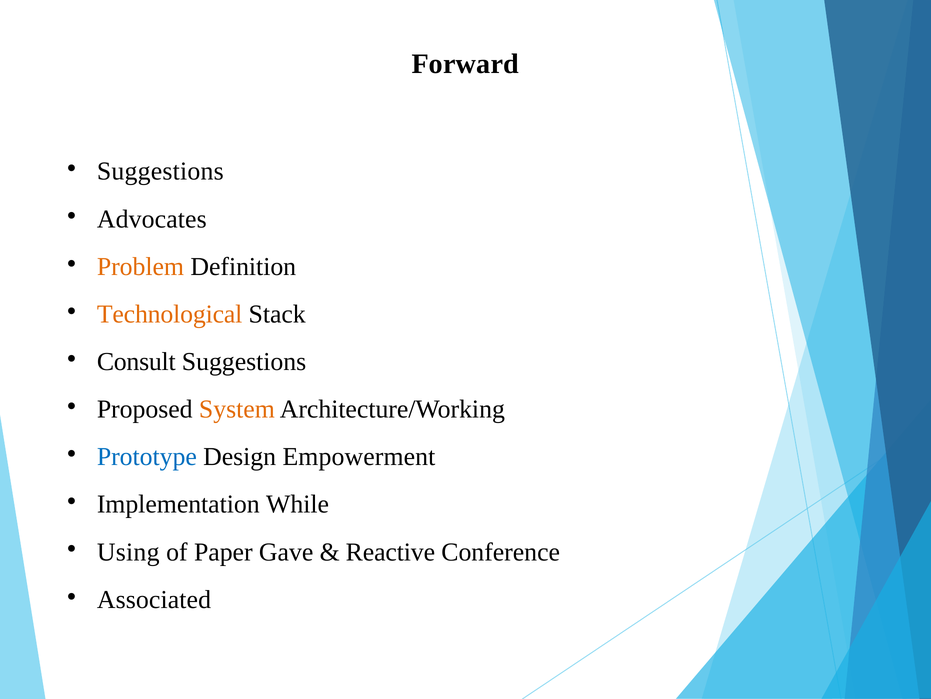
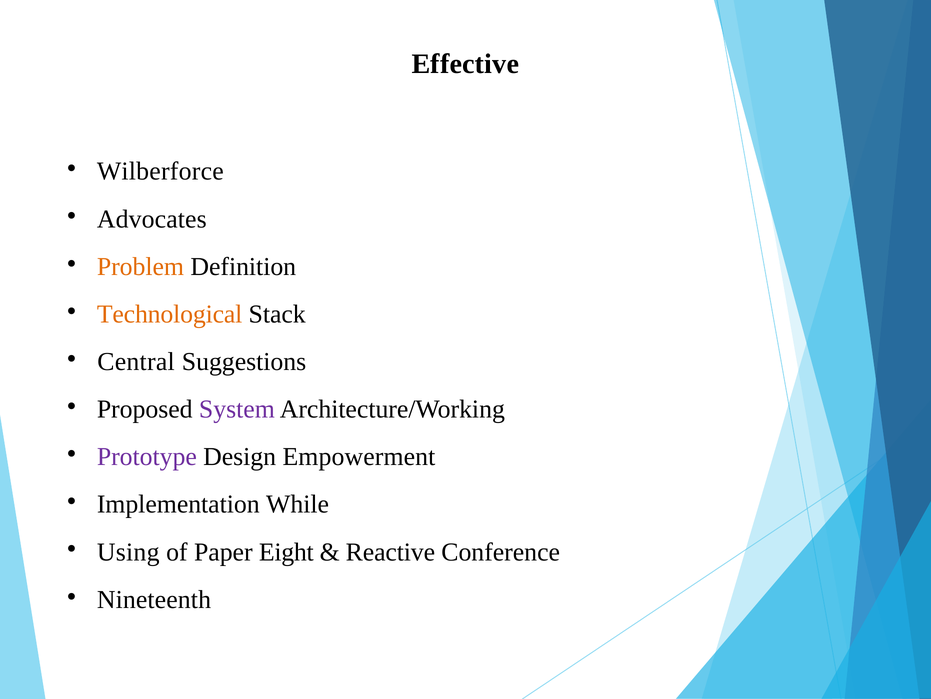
Forward: Forward -> Effective
Suggestions at (160, 171): Suggestions -> Wilberforce
Consult: Consult -> Central
System colour: orange -> purple
Prototype colour: blue -> purple
Gave: Gave -> Eight
Associated: Associated -> Nineteenth
